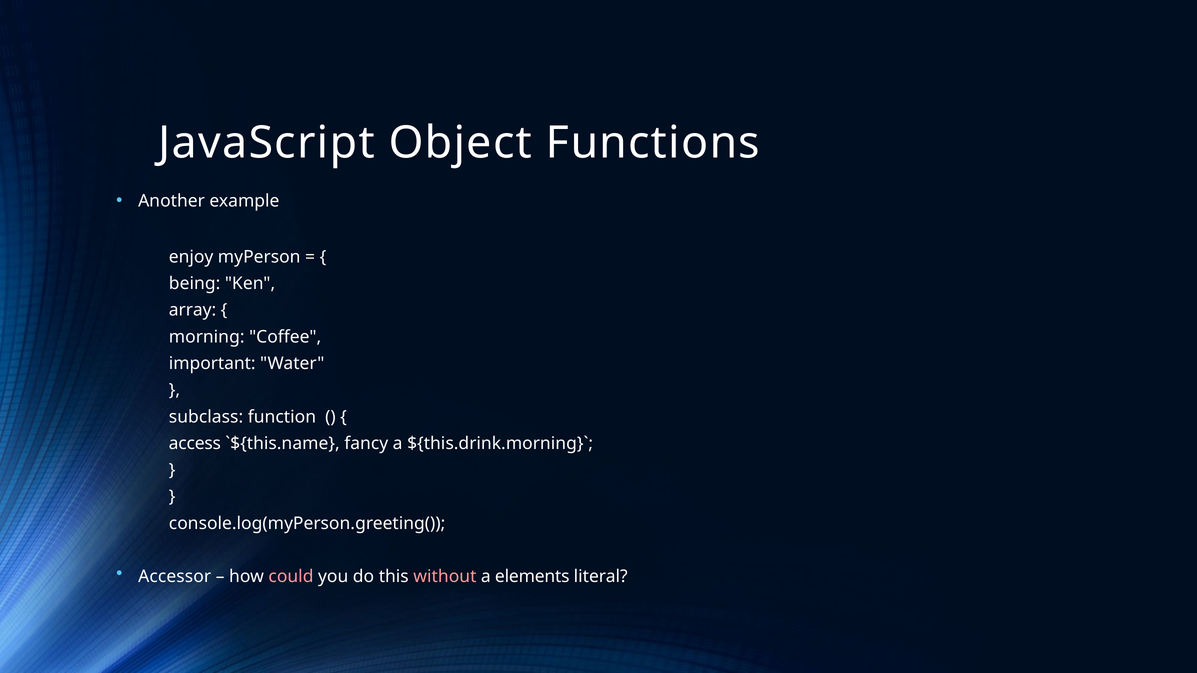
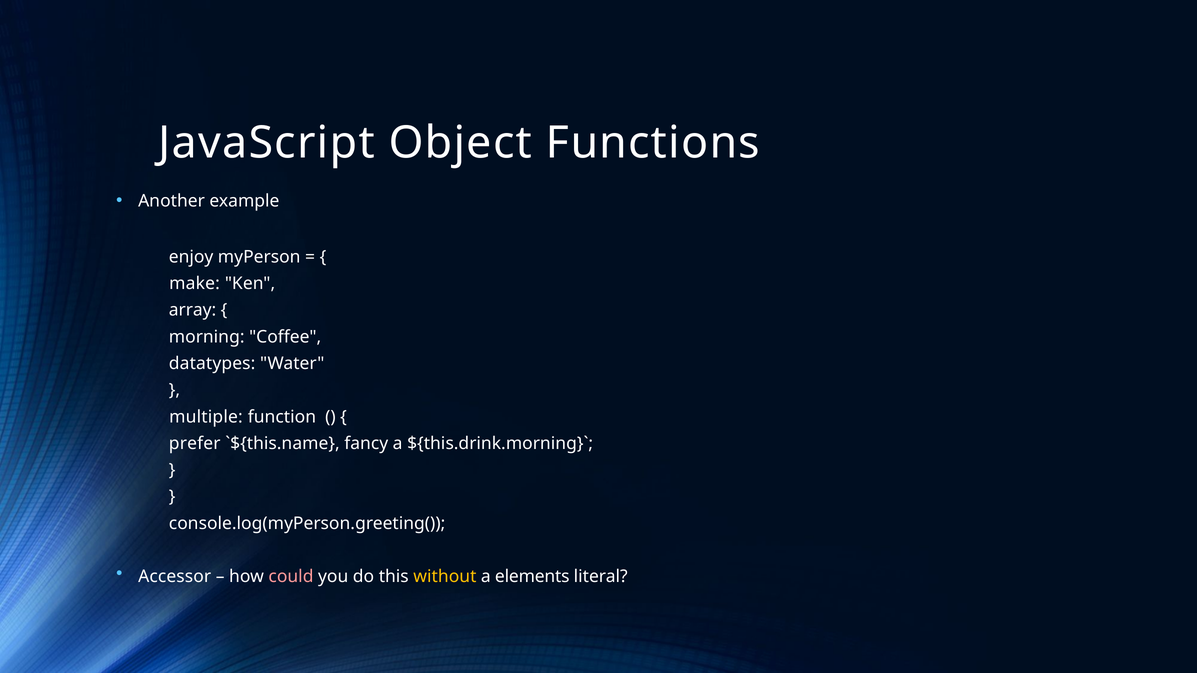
being: being -> make
important: important -> datatypes
subclass: subclass -> multiple
access: access -> prefer
without colour: pink -> yellow
